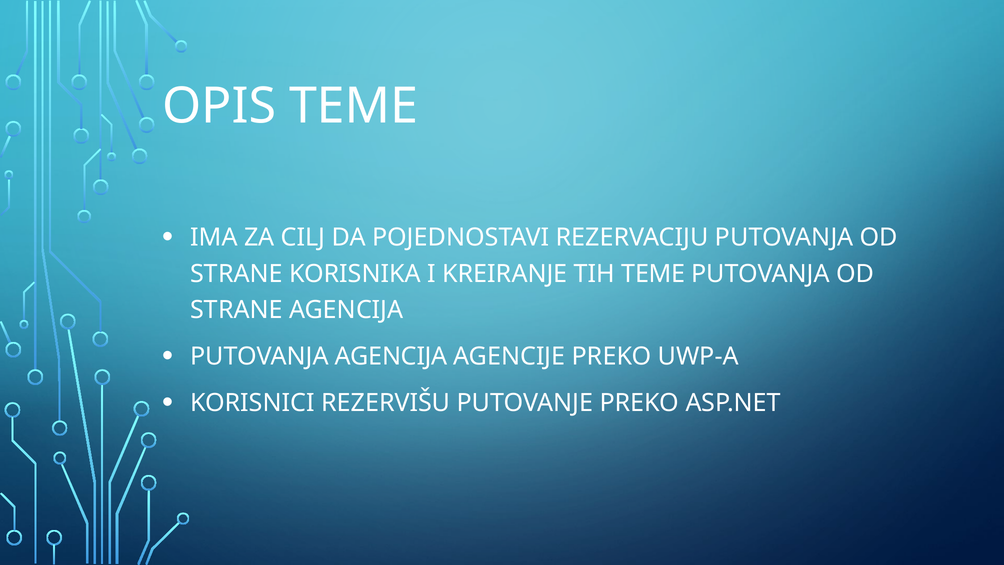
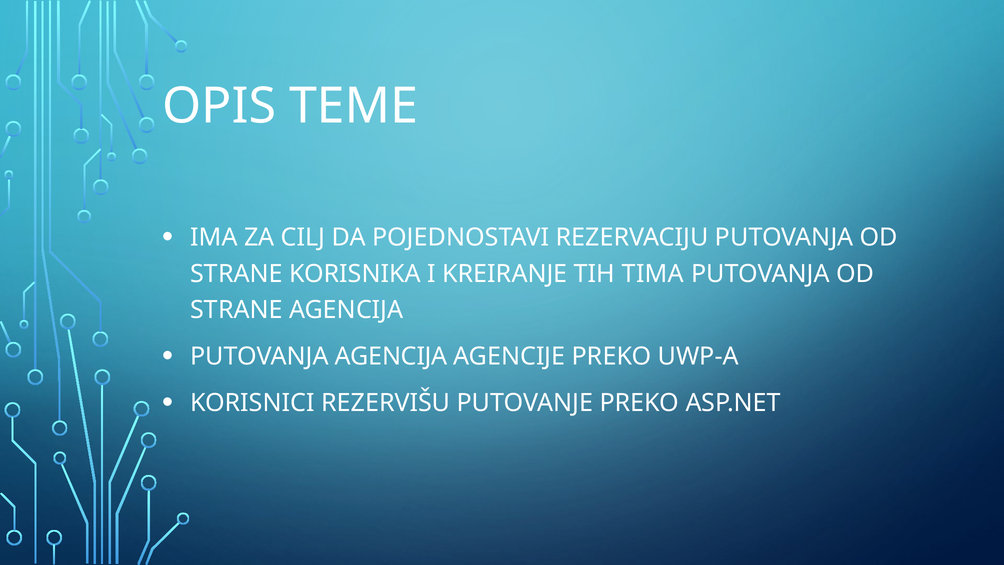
TIH TEME: TEME -> TIMA
